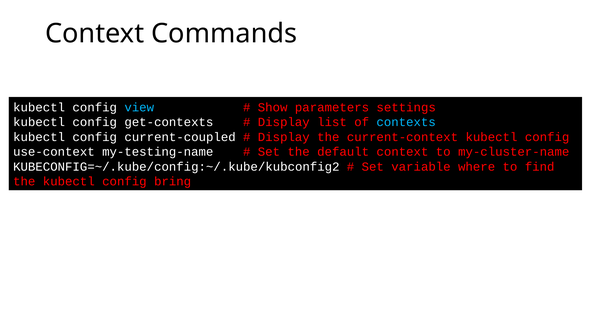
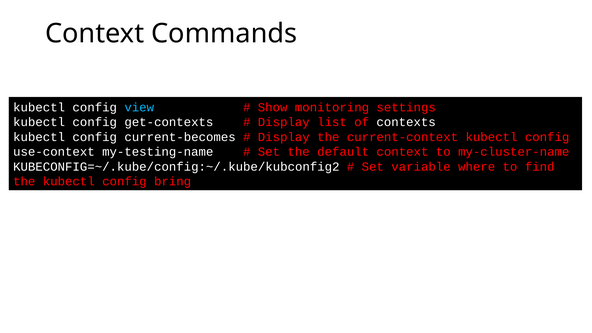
parameters: parameters -> monitoring
contexts colour: light blue -> white
current-coupled: current-coupled -> current-becomes
